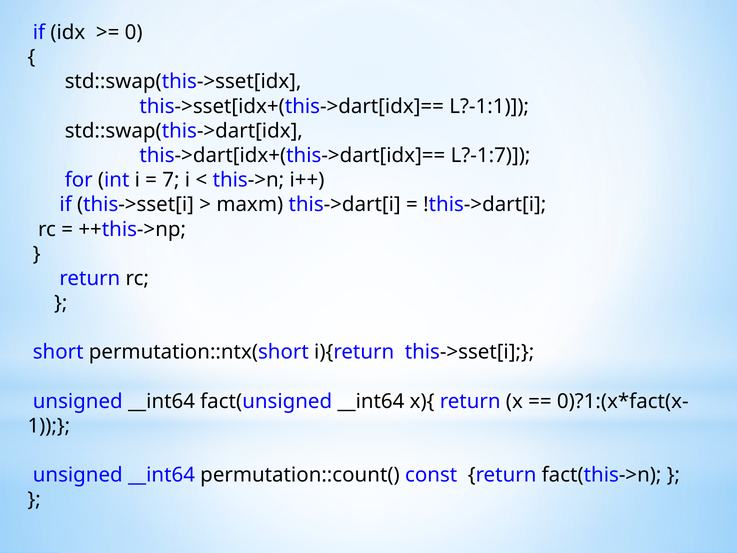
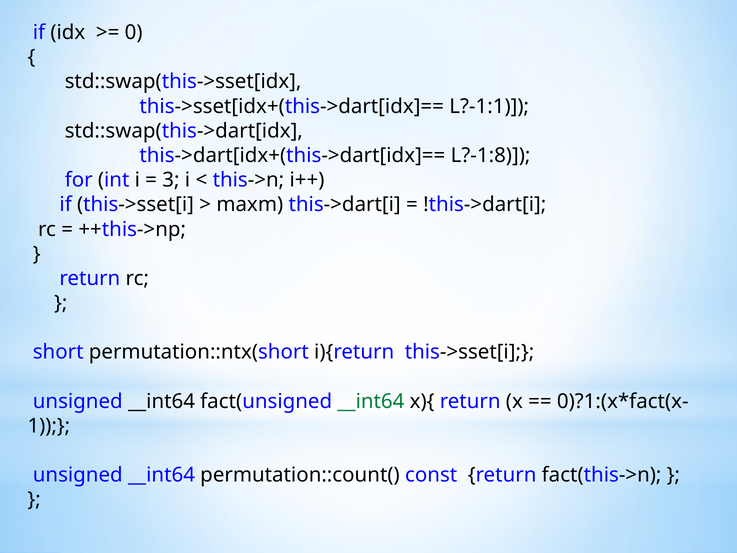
L?-1:7: L?-1:7 -> L?-1:8
7: 7 -> 3
__int64 at (371, 401) colour: black -> green
